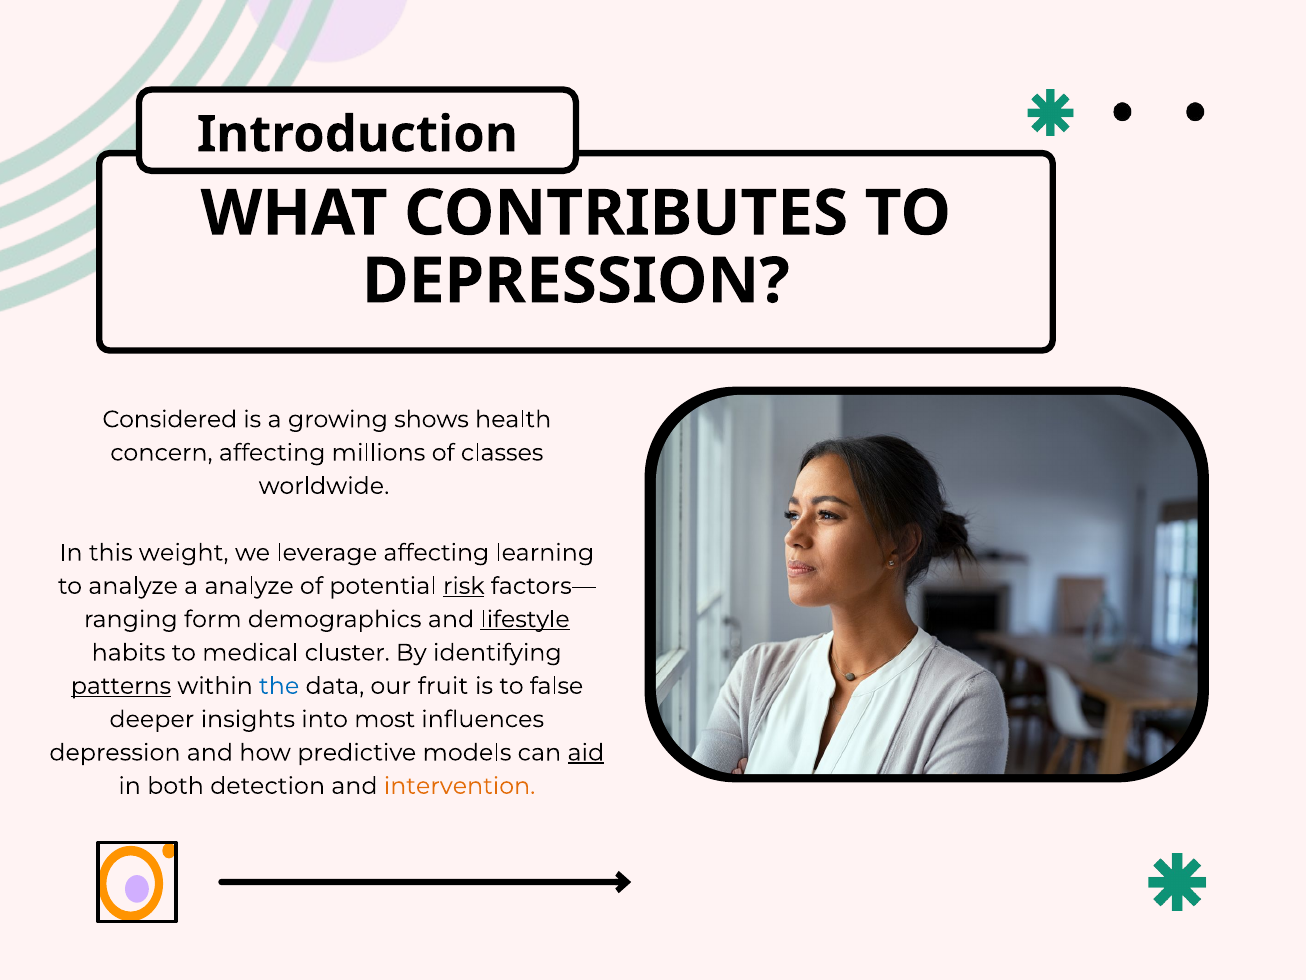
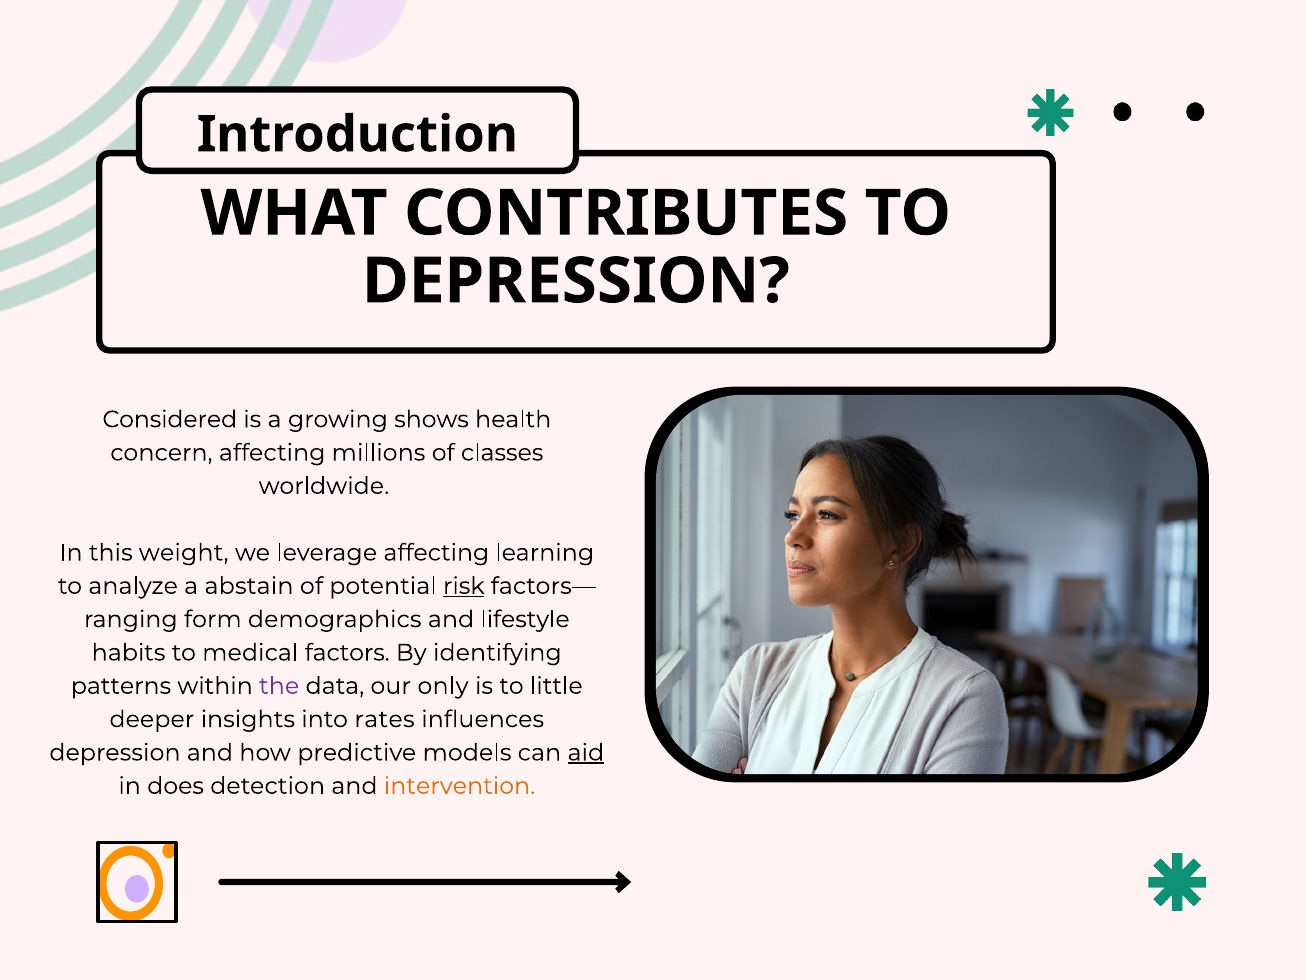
a analyze: analyze -> abstain
lifestyle underline: present -> none
cluster: cluster -> factors
patterns underline: present -> none
the colour: blue -> purple
fruit: fruit -> only
false: false -> little
most: most -> rates
both: both -> does
